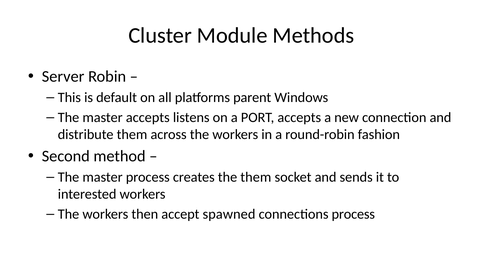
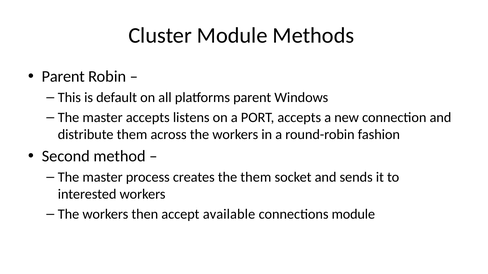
Server at (63, 77): Server -> Parent
spawned: spawned -> available
connections process: process -> module
